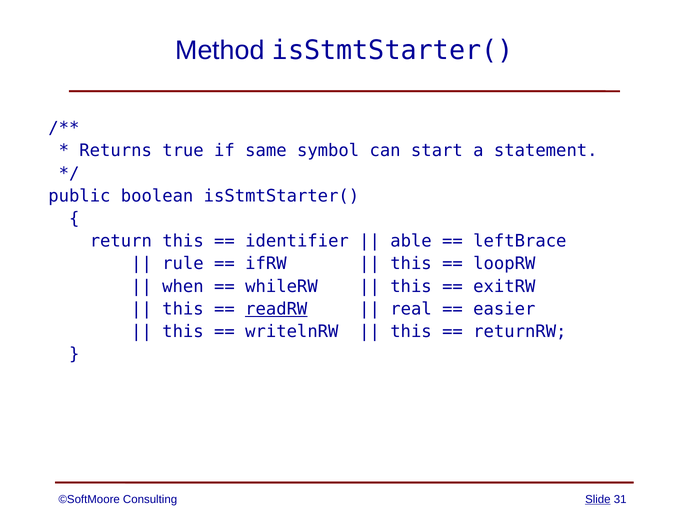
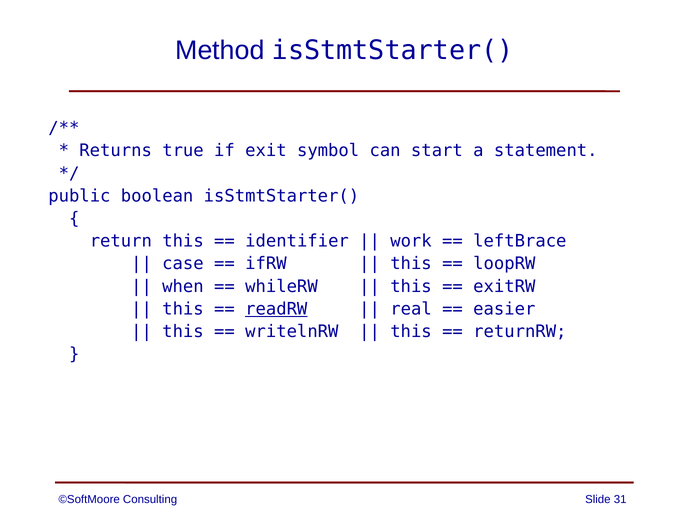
same: same -> exit
able: able -> work
rule: rule -> case
Slide underline: present -> none
